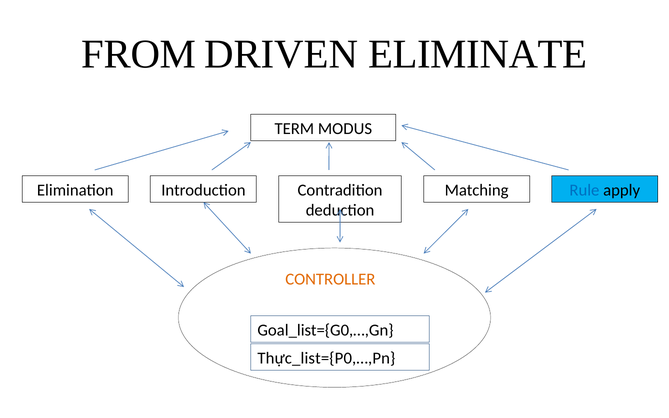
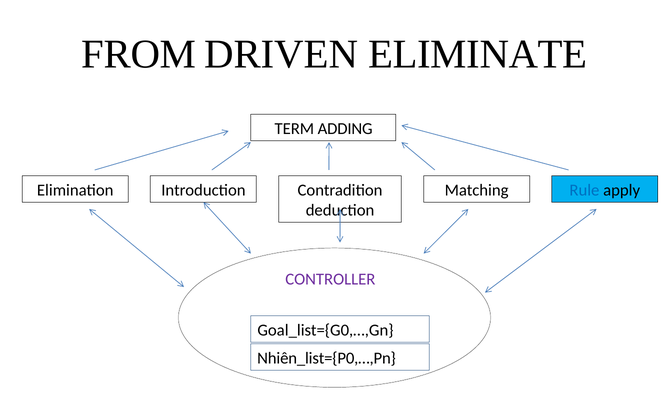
MODUS: MODUS -> ADDING
CONTROLLER colour: orange -> purple
Thực_list={P0,…,Pn: Thực_list={P0,…,Pn -> Nhiên_list={P0,…,Pn
